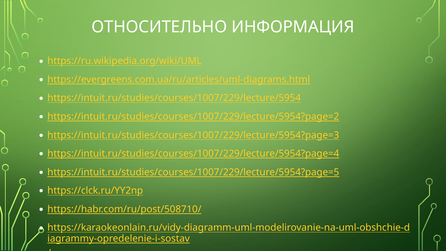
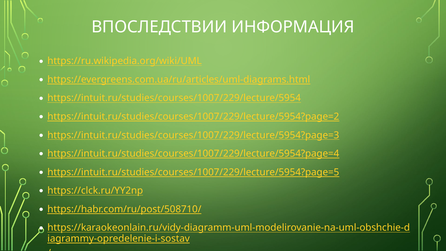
ОТНОСИТЕЛЬНО: ОТНОСИТЕЛЬНО -> ВПОСЛЕДСТВИИ
